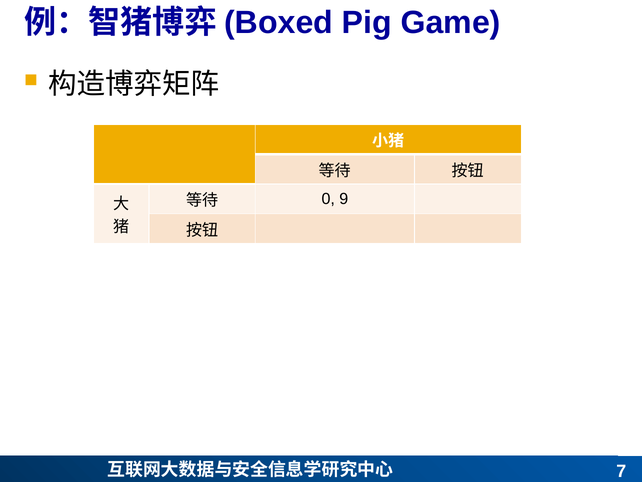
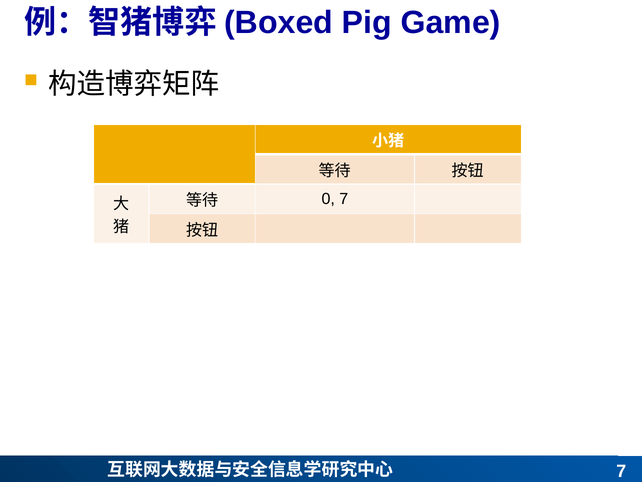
0 9: 9 -> 7
